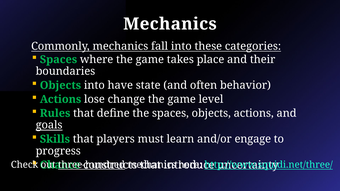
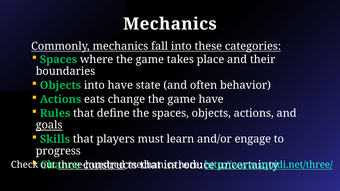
lose: lose -> eats
game level: level -> have
